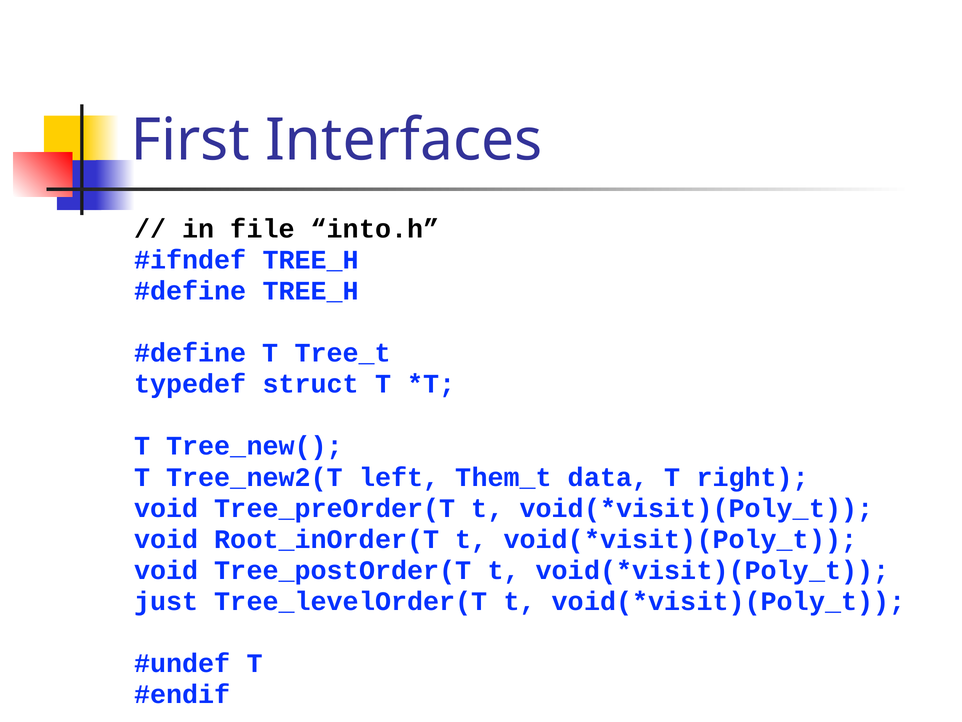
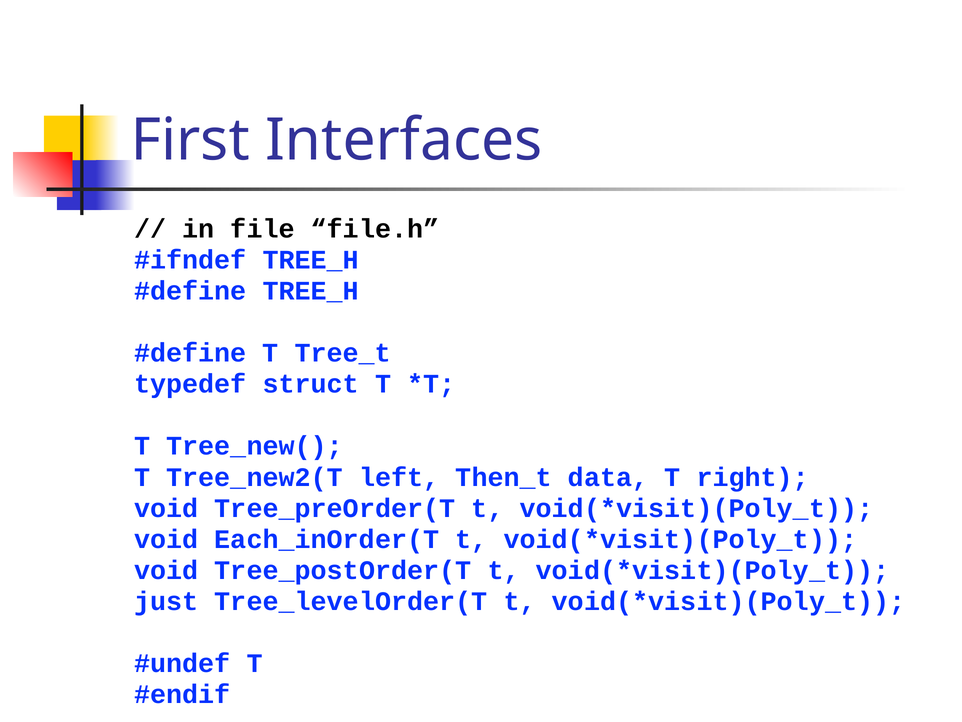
into.h: into.h -> file.h
Them_t: Them_t -> Then_t
Root_inOrder(T: Root_inOrder(T -> Each_inOrder(T
